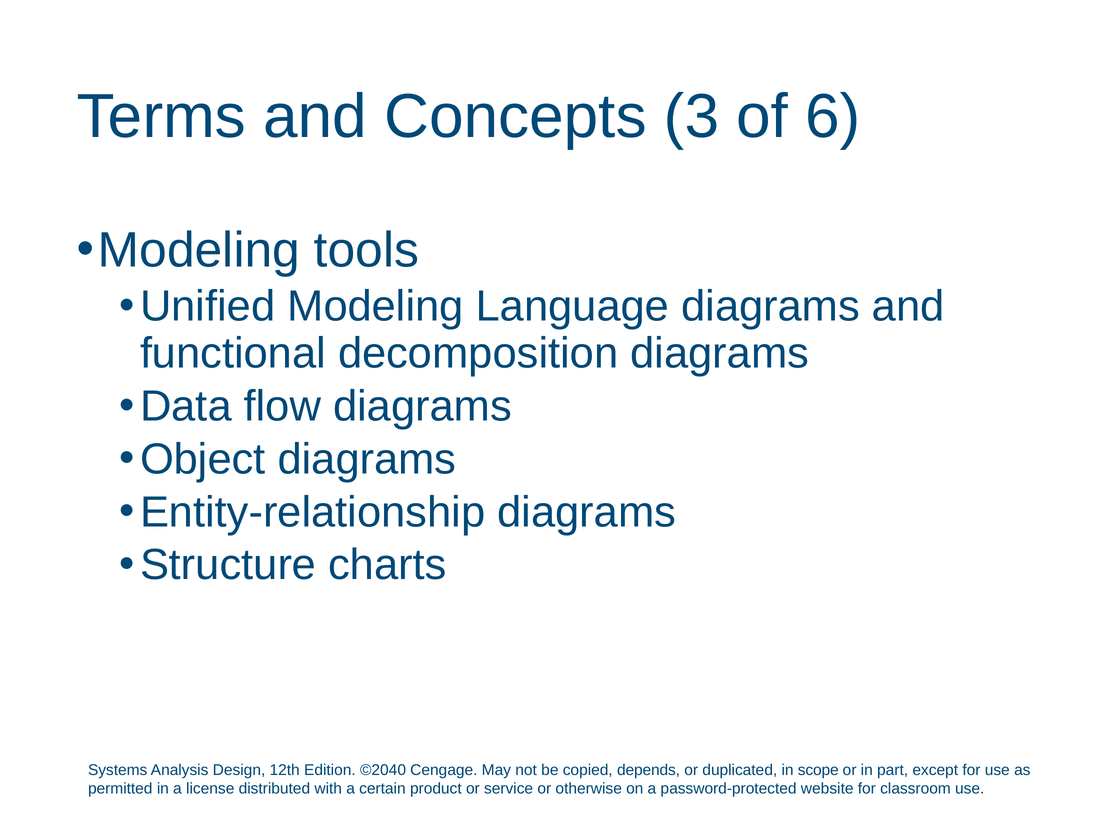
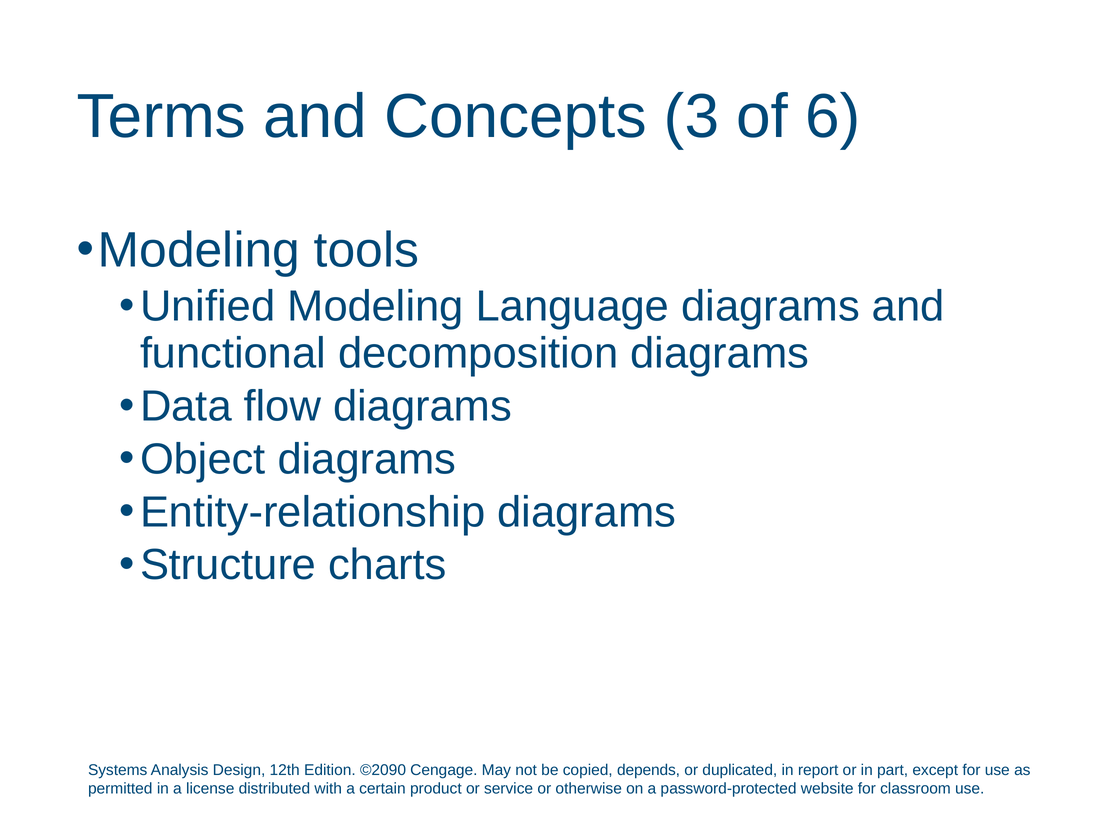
©2040: ©2040 -> ©2090
scope: scope -> report
